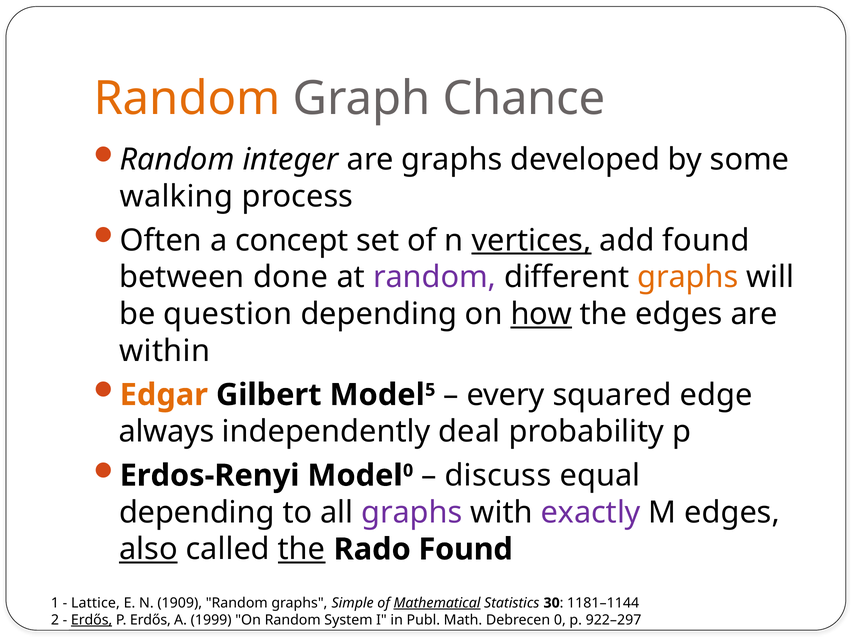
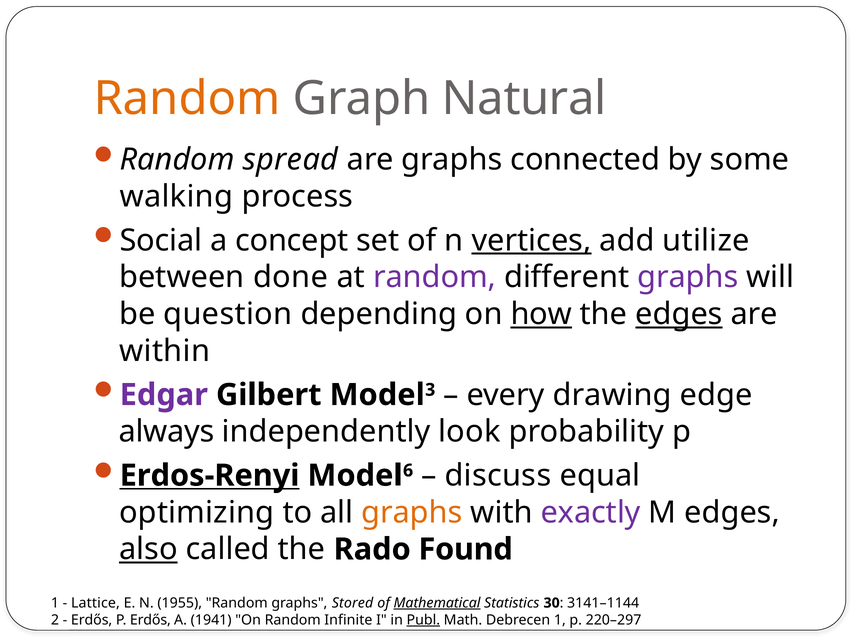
Chance: Chance -> Natural
integer: integer -> spread
developed: developed -> connected
Often: Often -> Social
add found: found -> utilize
graphs at (688, 277) colour: orange -> purple
edges at (679, 314) underline: none -> present
Edgar colour: orange -> purple
5: 5 -> 3
squared: squared -> drawing
deal: deal -> look
Erdos-Renyi underline: none -> present
0 at (408, 471): 0 -> 6
depending at (197, 512): depending -> optimizing
graphs at (412, 512) colour: purple -> orange
the at (302, 549) underline: present -> none
1909: 1909 -> 1955
Simple: Simple -> Stored
1181–1144: 1181–1144 -> 3141–1144
Erdős at (92, 620) underline: present -> none
1999: 1999 -> 1941
System: System -> Infinite
Publ underline: none -> present
Debrecen 0: 0 -> 1
922–297: 922–297 -> 220–297
